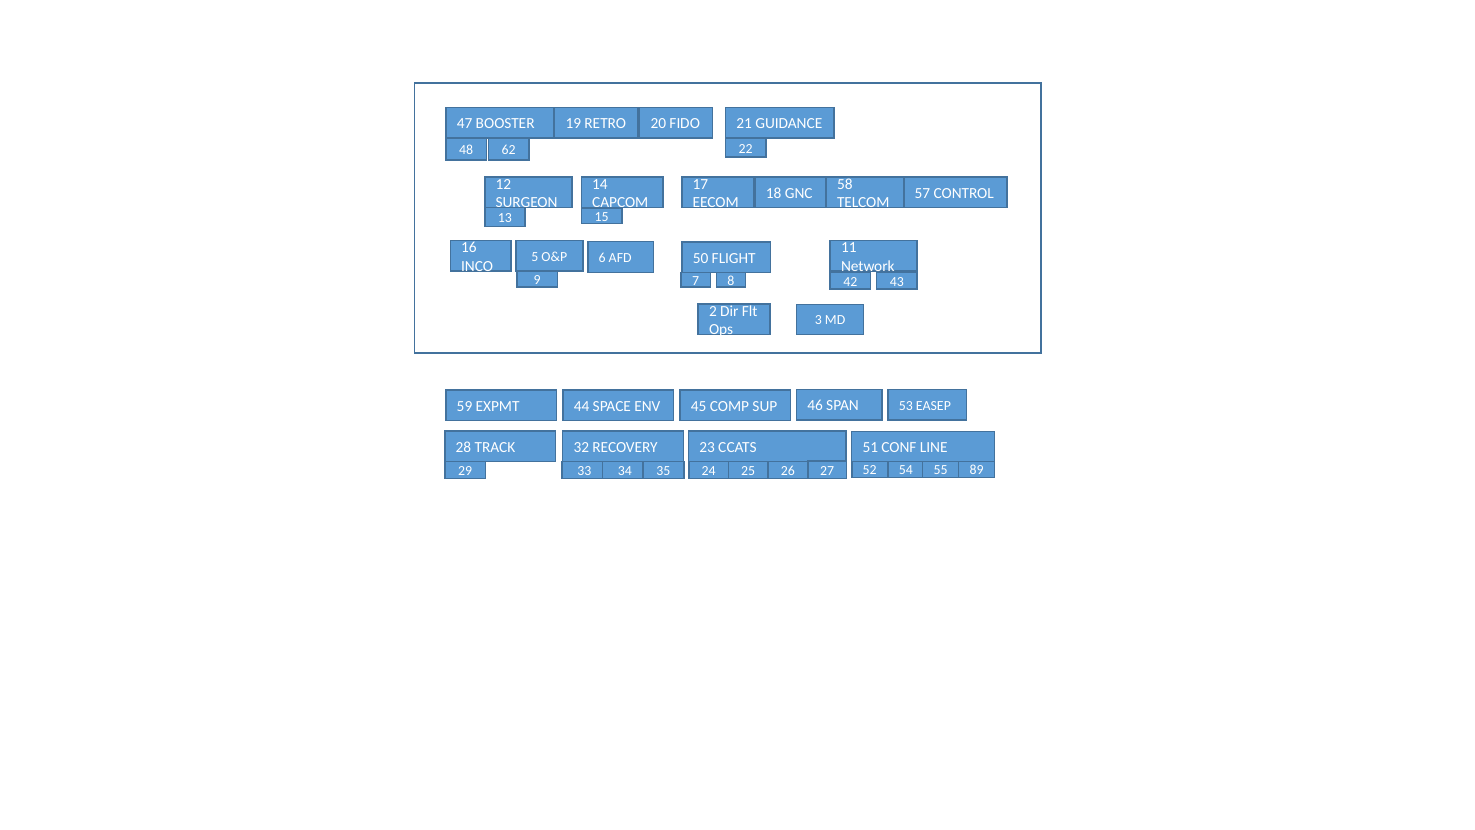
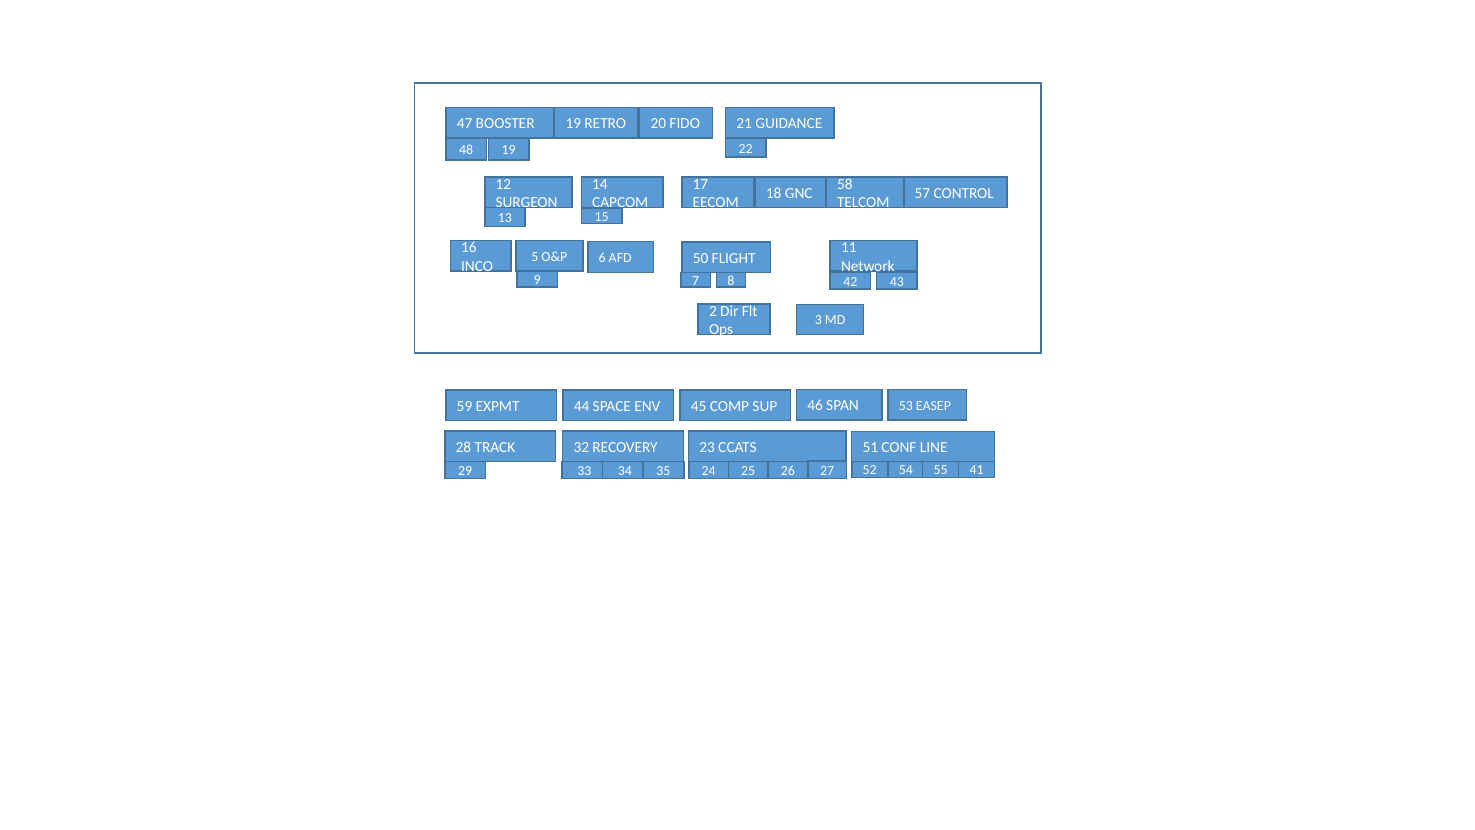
48 62: 62 -> 19
89: 89 -> 41
